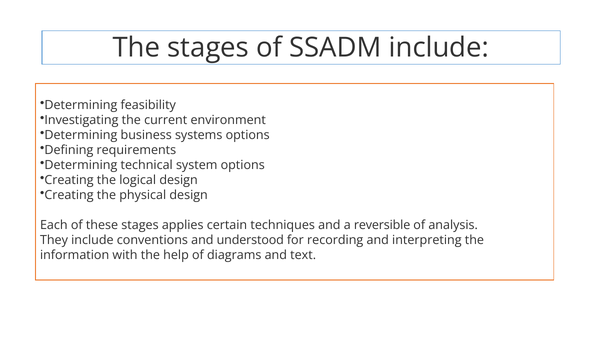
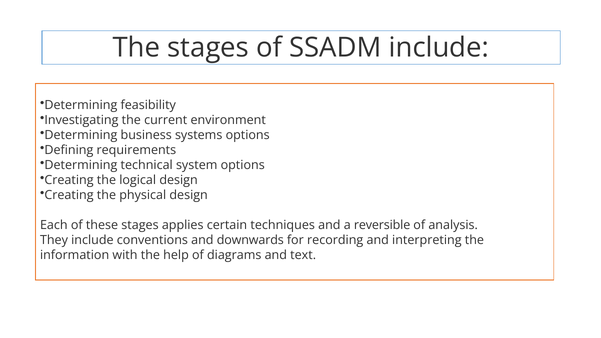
understood: understood -> downwards
